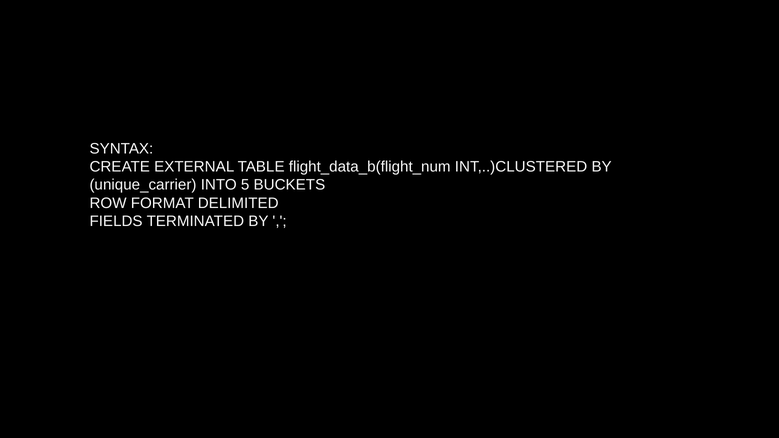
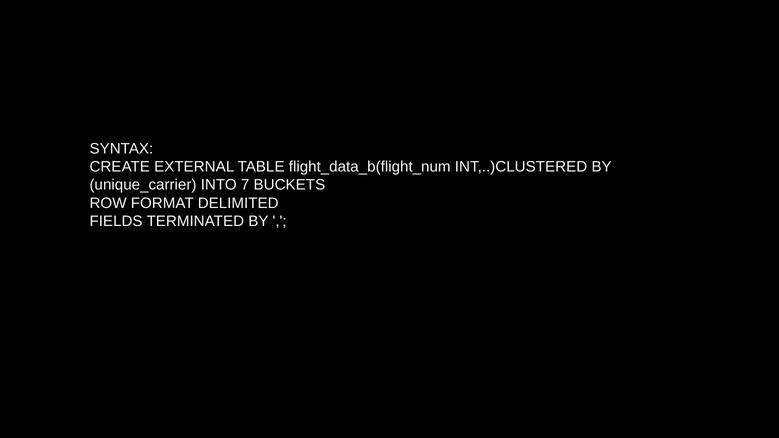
5: 5 -> 7
